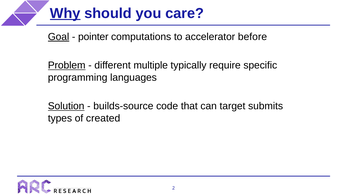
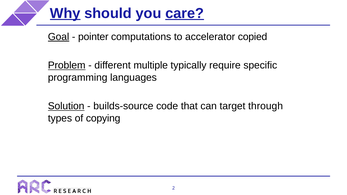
care underline: none -> present
before: before -> copied
submits: submits -> through
created: created -> copying
